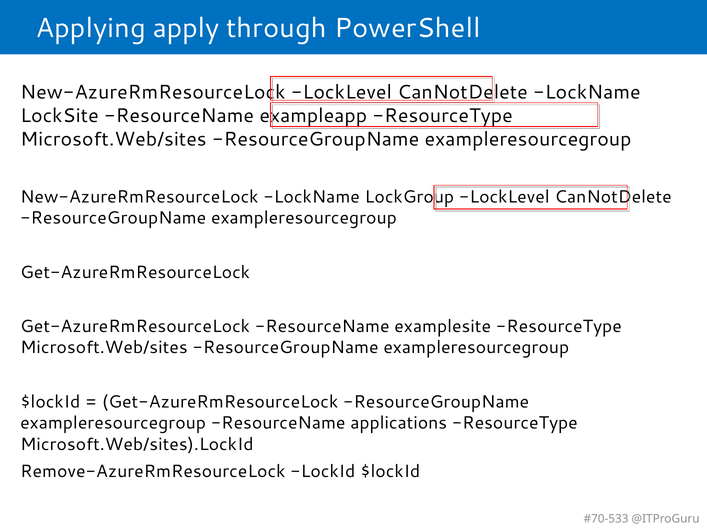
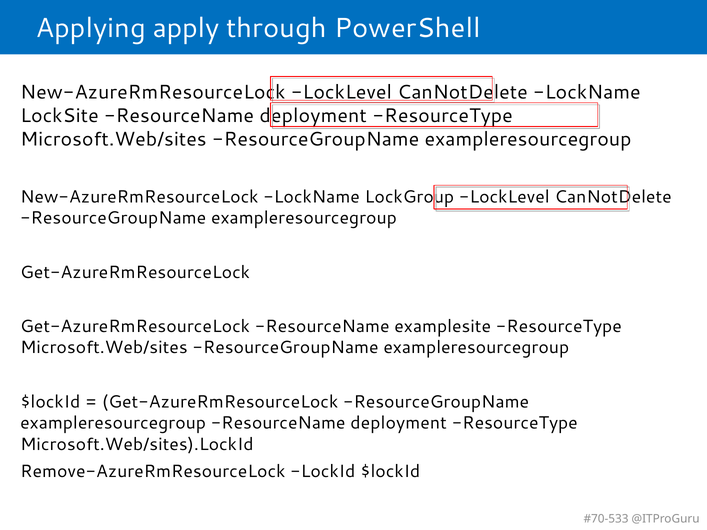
LockSite ResourceName exampleapp: exampleapp -> deployment
exampleresourcegroup ResourceName applications: applications -> deployment
